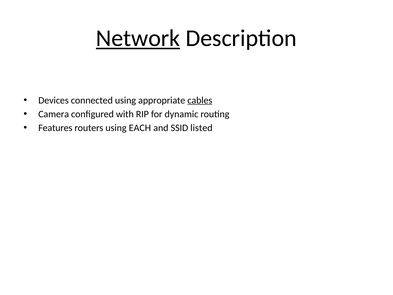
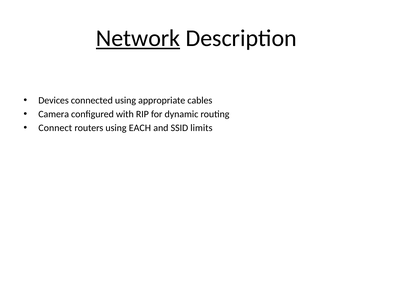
cables underline: present -> none
Features: Features -> Connect
listed: listed -> limits
